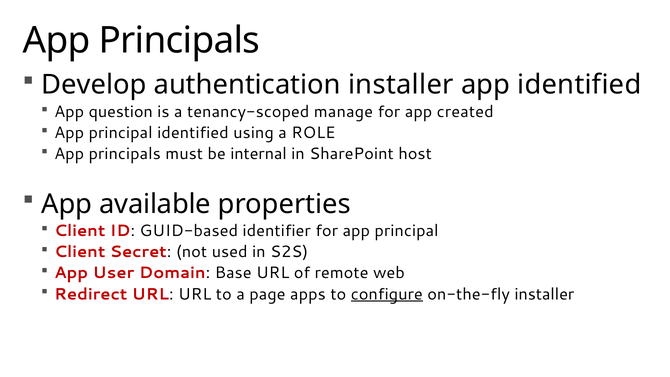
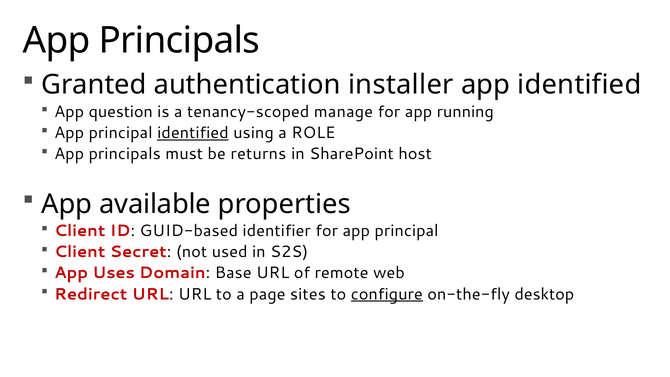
Develop: Develop -> Granted
created: created -> running
identified at (193, 133) underline: none -> present
internal: internal -> returns
User: User -> Uses
apps: apps -> sites
on-the-fly installer: installer -> desktop
